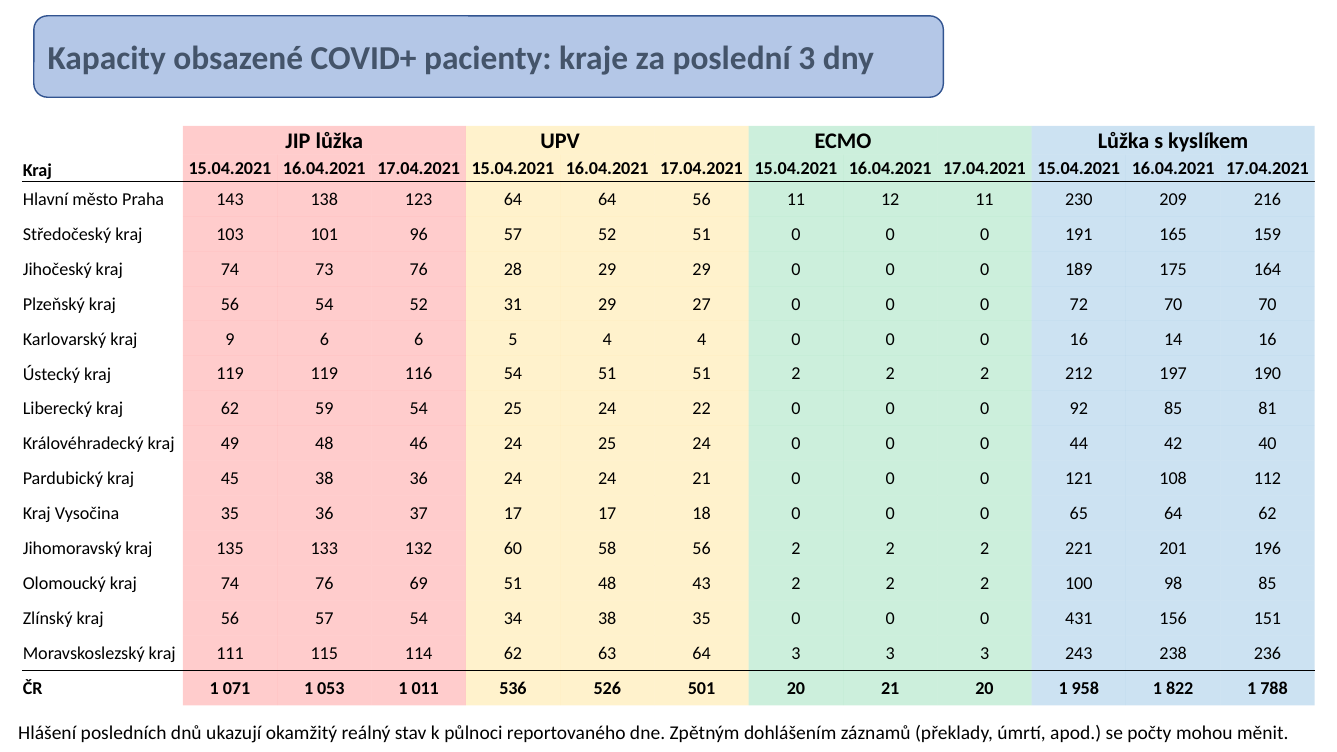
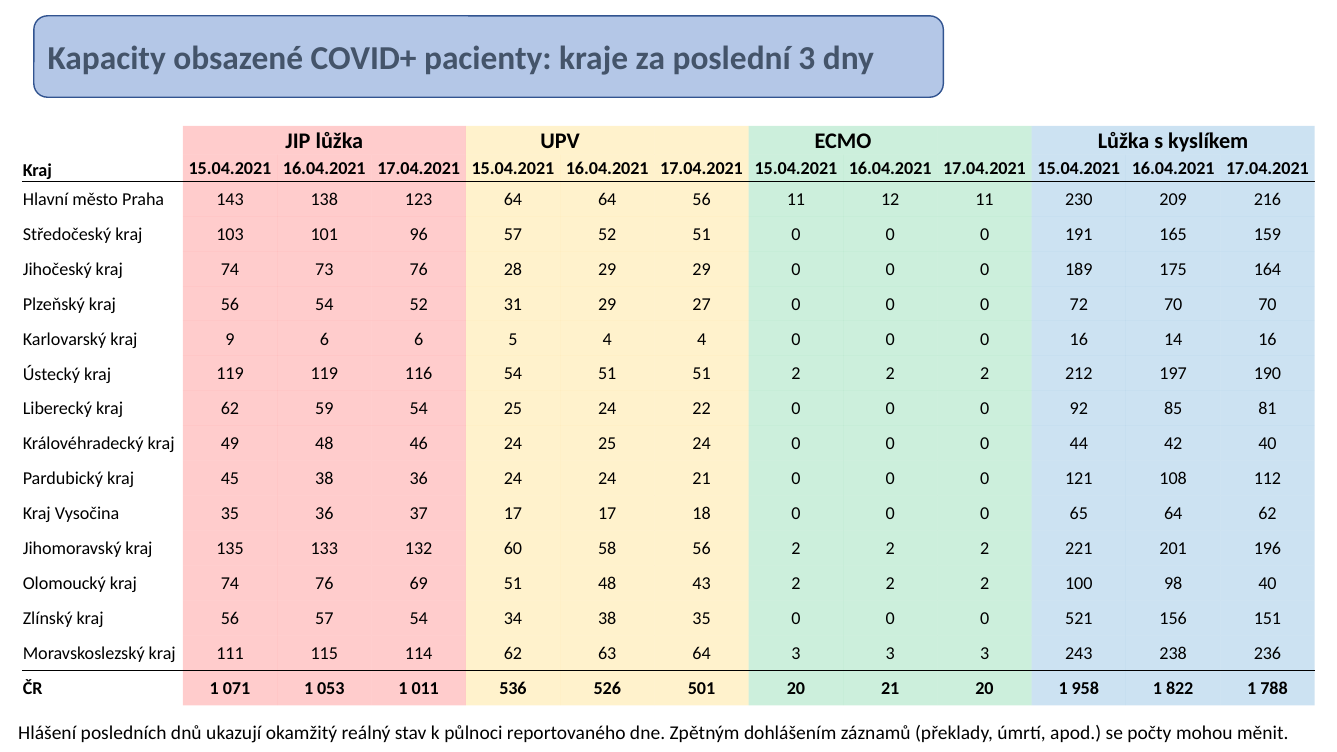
98 85: 85 -> 40
431: 431 -> 521
